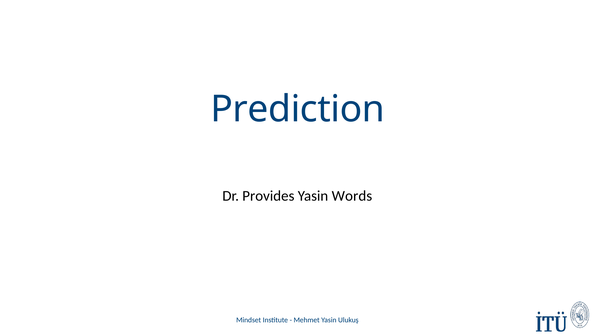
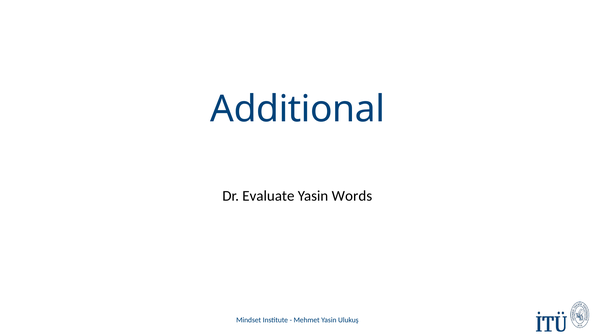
Prediction: Prediction -> Additional
Provides: Provides -> Evaluate
